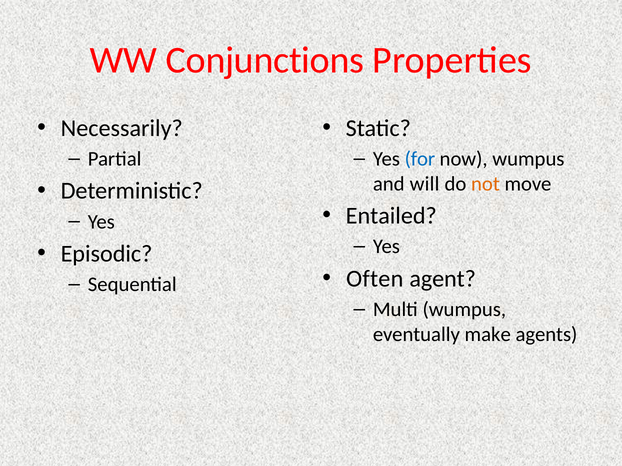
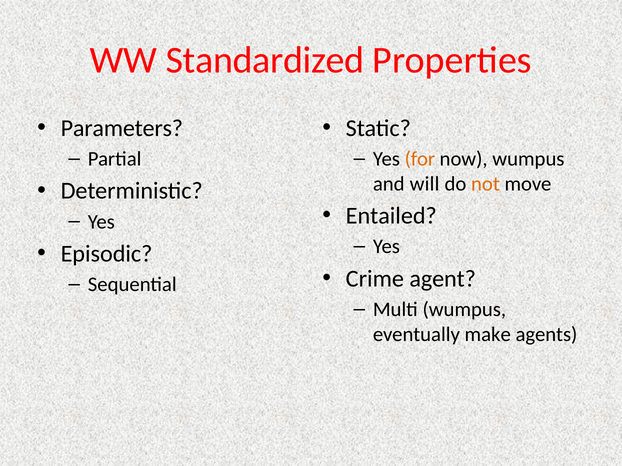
Conjunctions: Conjunctions -> Standardized
Necessarily: Necessarily -> Parameters
for colour: blue -> orange
Often: Often -> Crime
